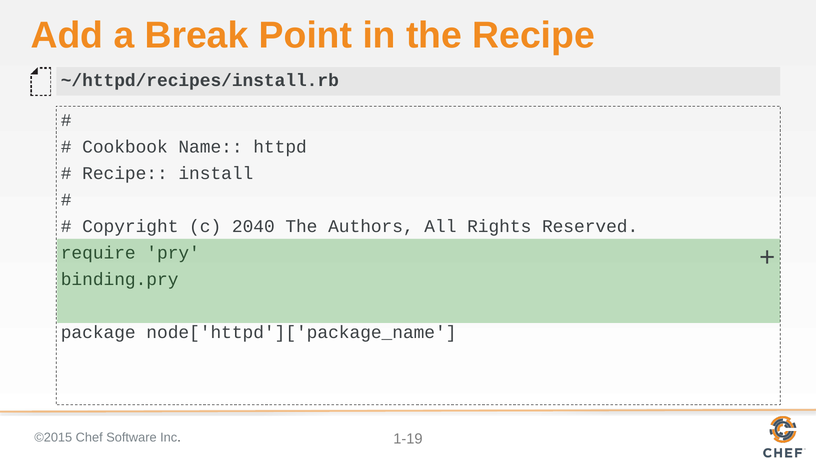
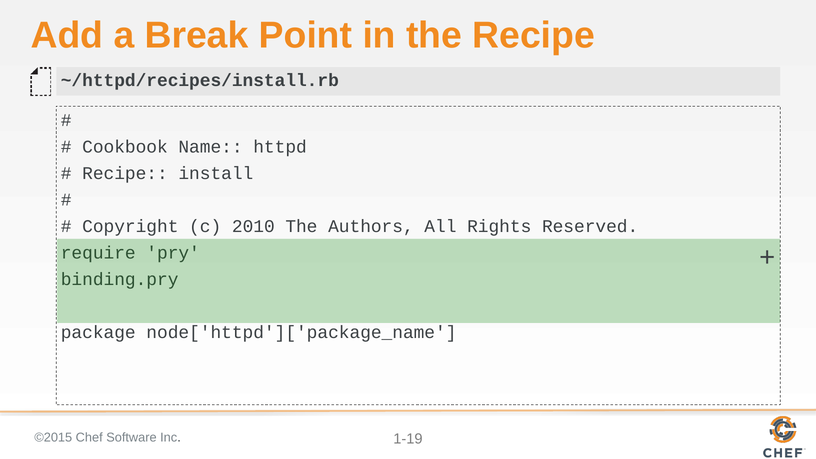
2040: 2040 -> 2010
